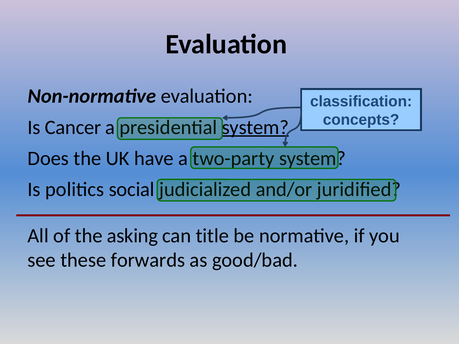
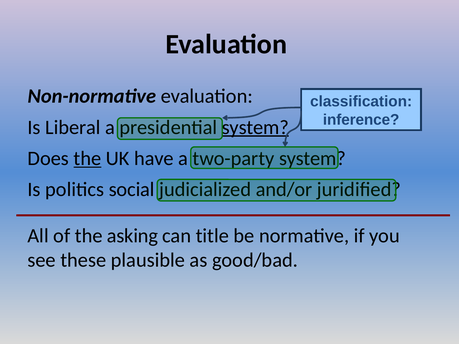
concepts: concepts -> inference
Cancer: Cancer -> Liberal
the at (87, 159) underline: none -> present
forwards: forwards -> plausible
